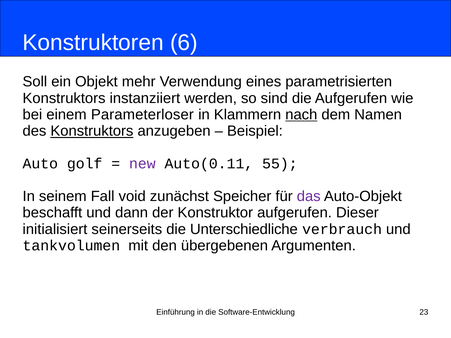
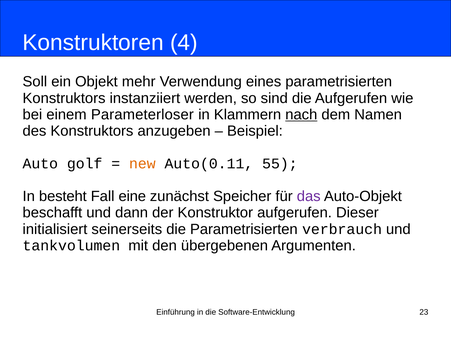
6: 6 -> 4
Konstruktors at (92, 131) underline: present -> none
new colour: purple -> orange
seinem: seinem -> besteht
void: void -> eine
die Unterschiedliche: Unterschiedliche -> Parametrisierten
